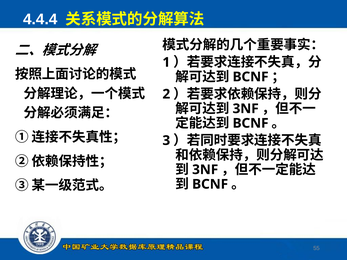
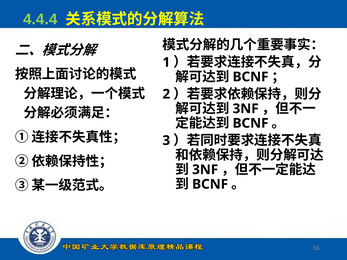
4.4.4 colour: white -> light green
